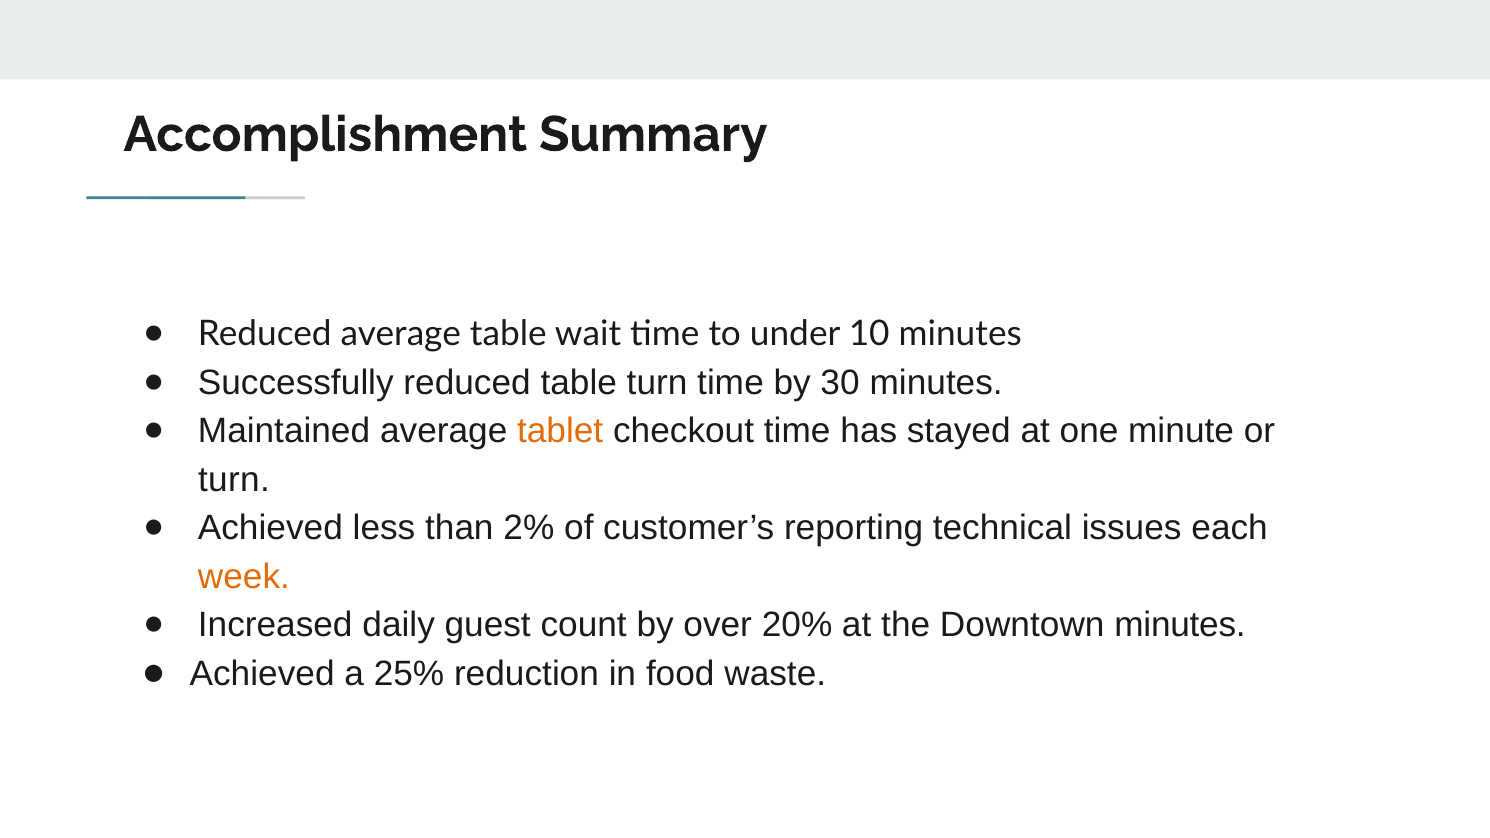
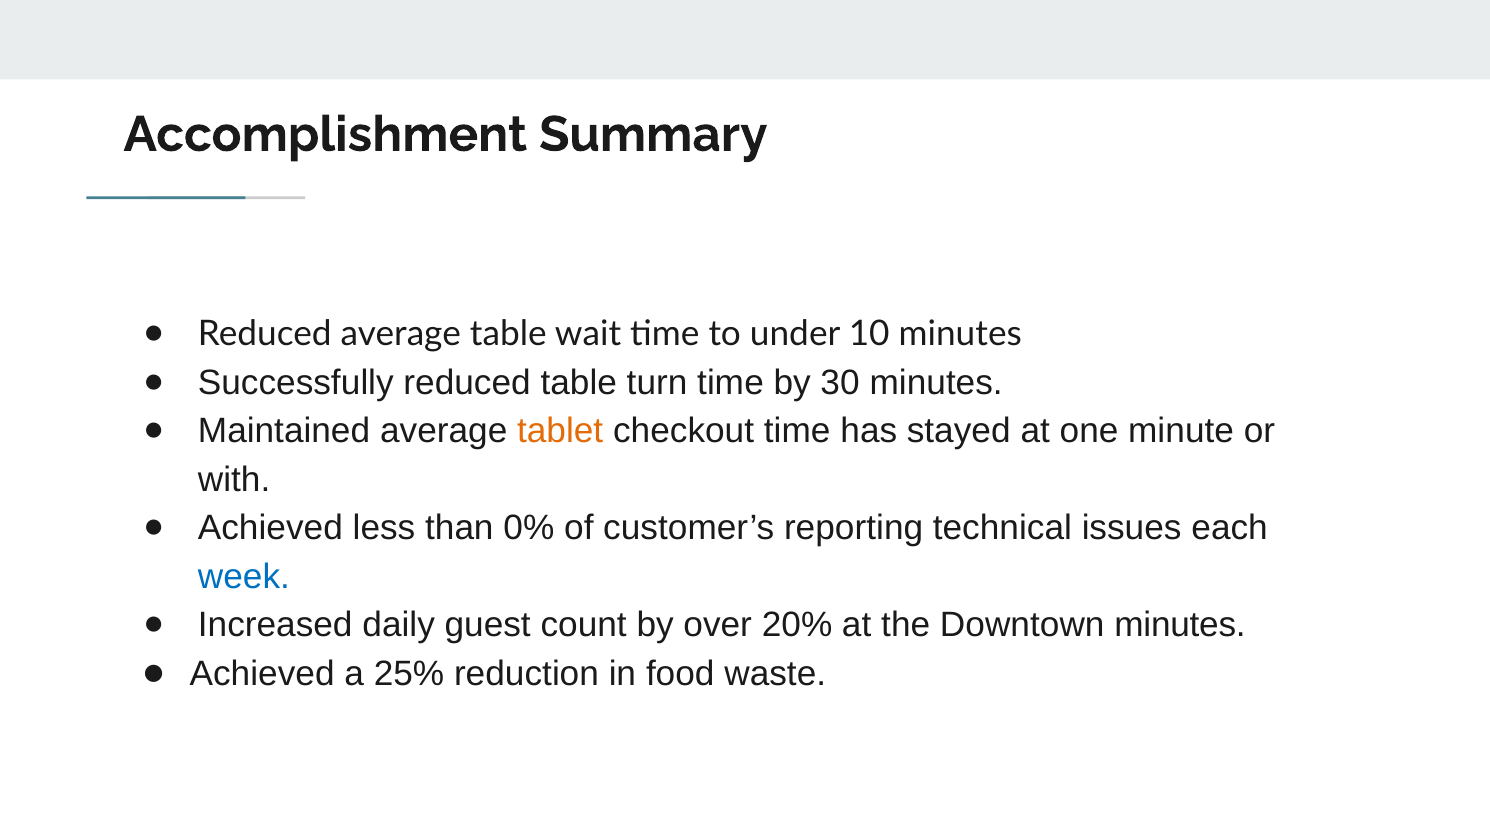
turn at (234, 480): turn -> with
2%: 2% -> 0%
week colour: orange -> blue
